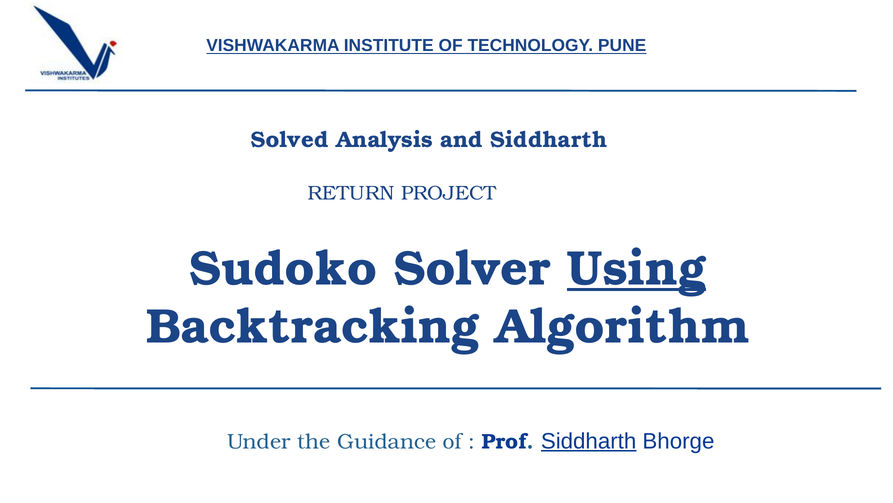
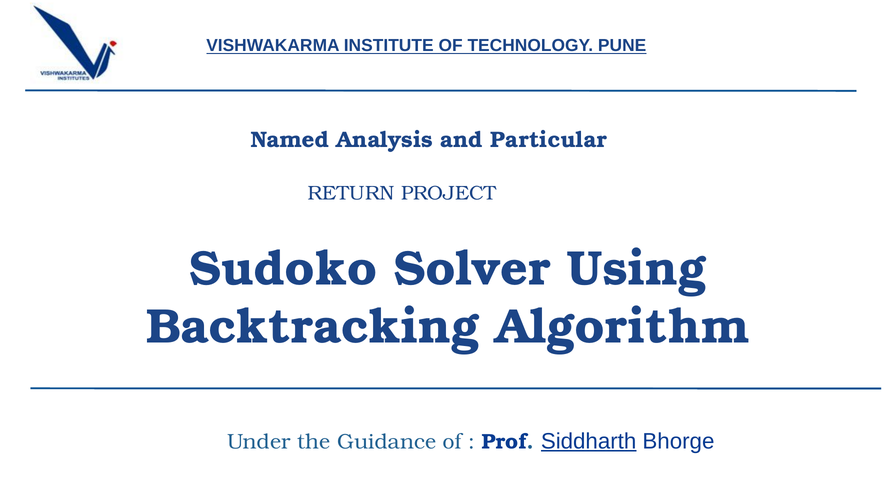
Solved: Solved -> Named
and Siddharth: Siddharth -> Particular
Using underline: present -> none
